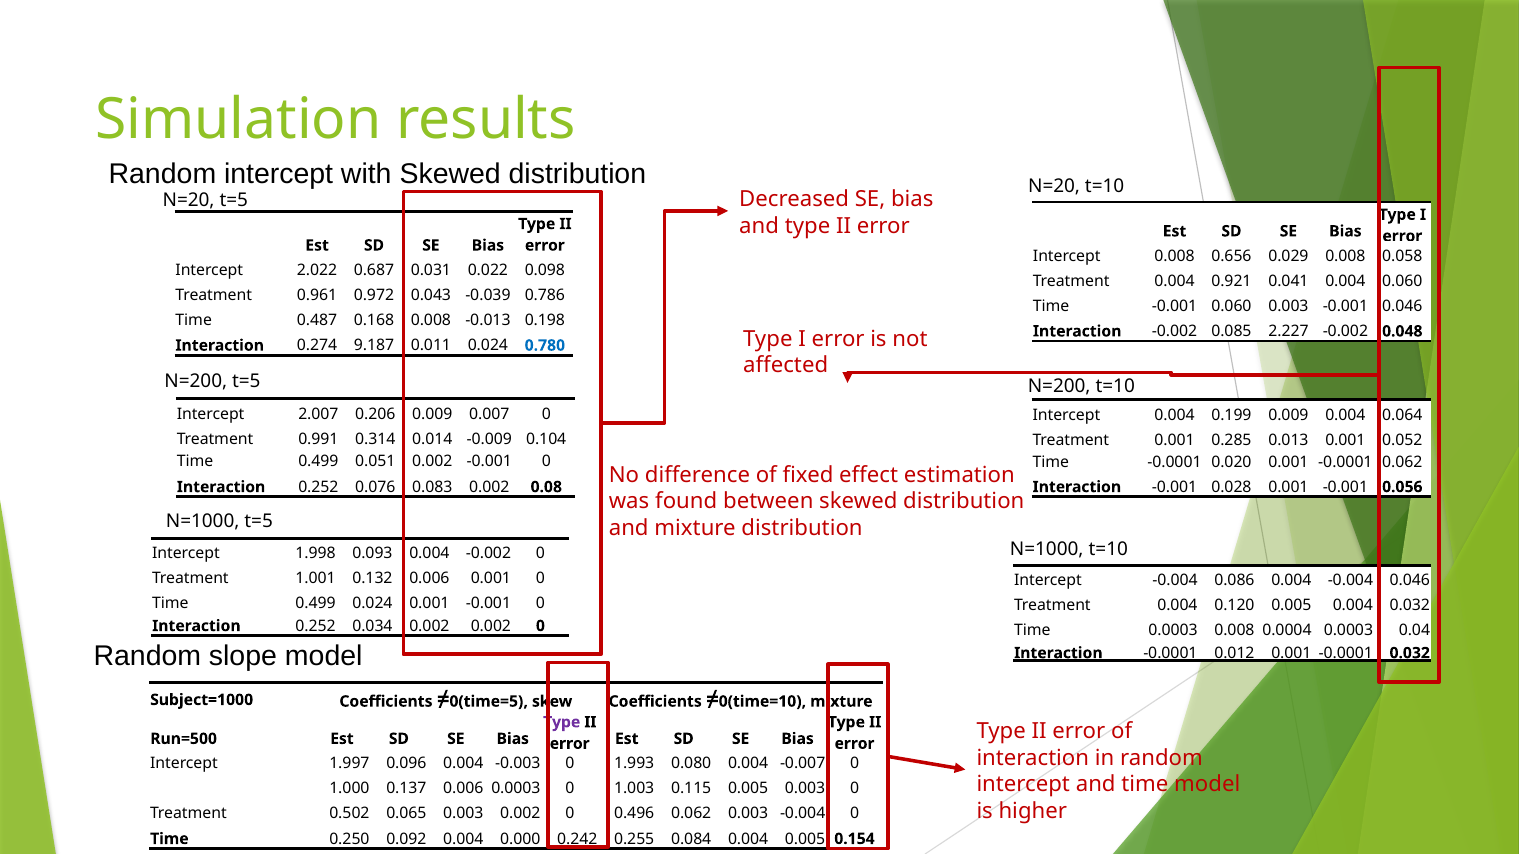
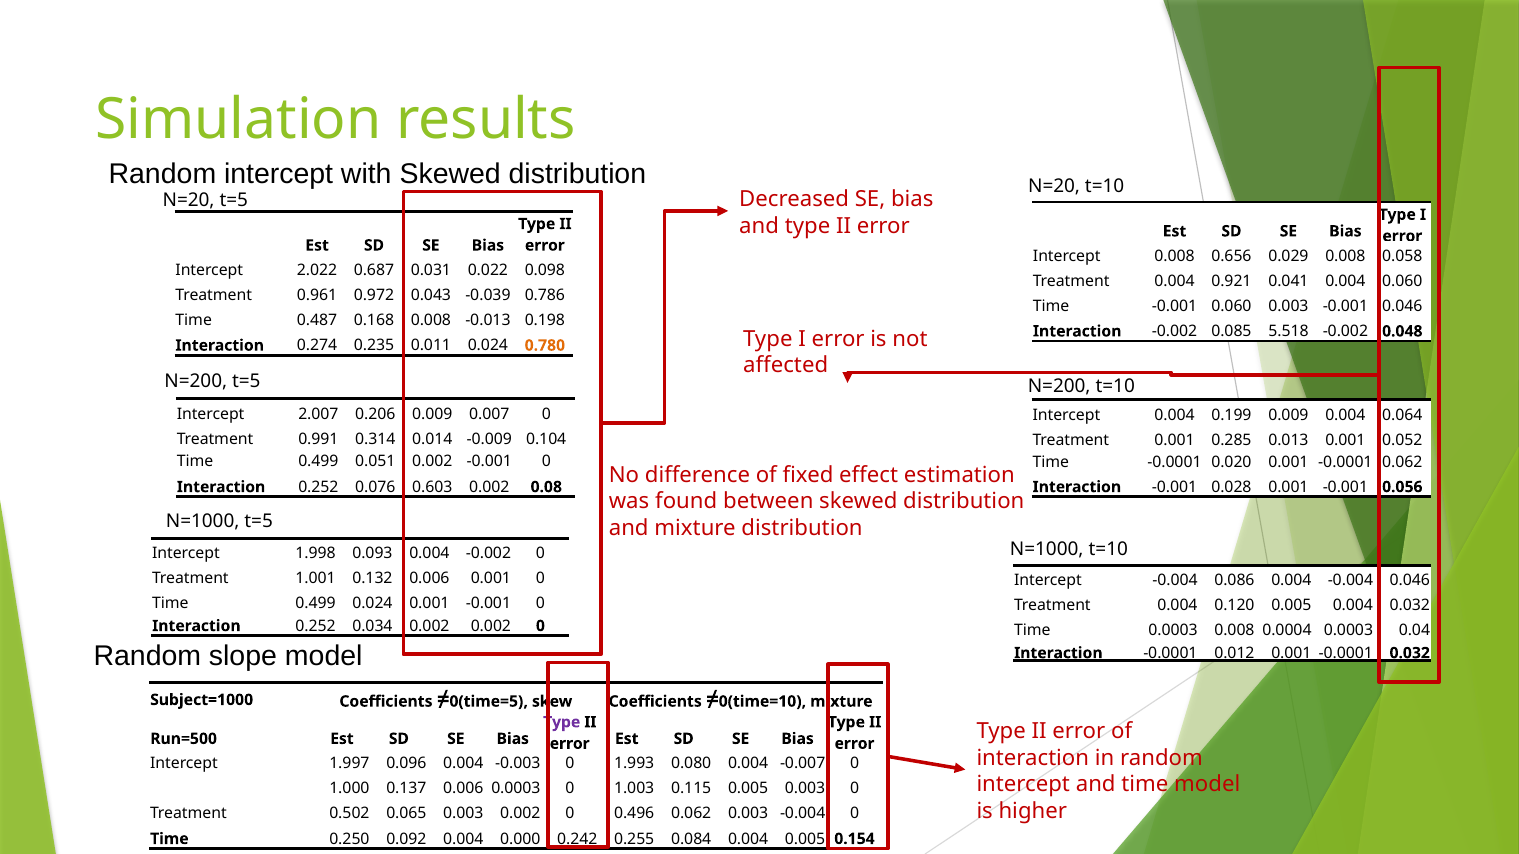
2.227: 2.227 -> 5.518
9.187: 9.187 -> 0.235
0.780 colour: blue -> orange
0.083: 0.083 -> 0.603
